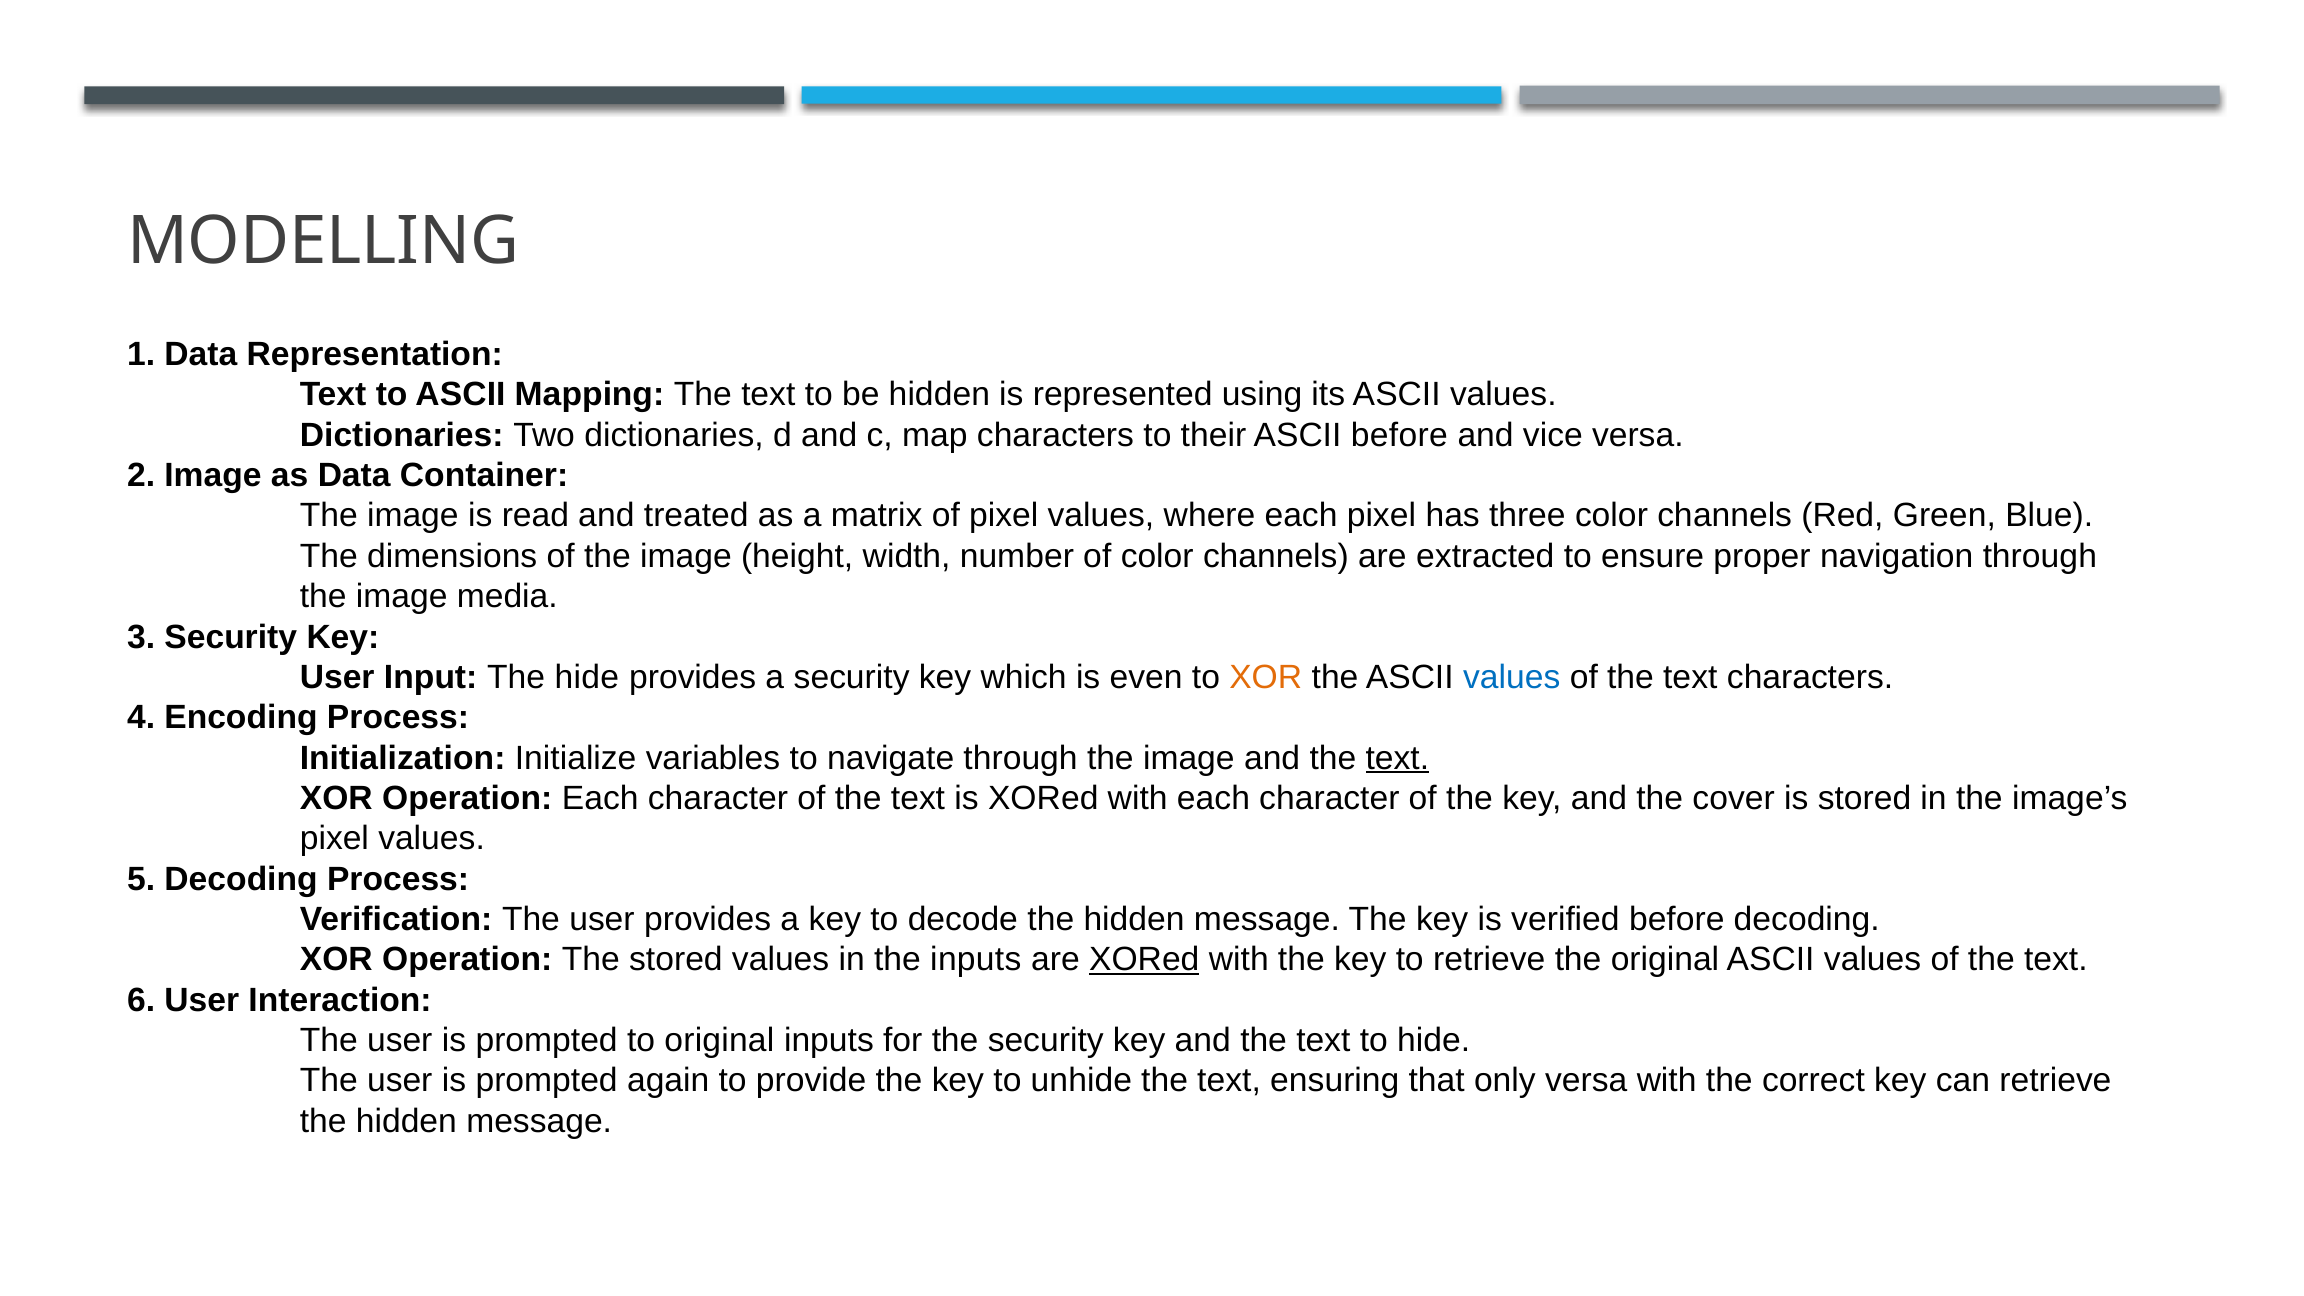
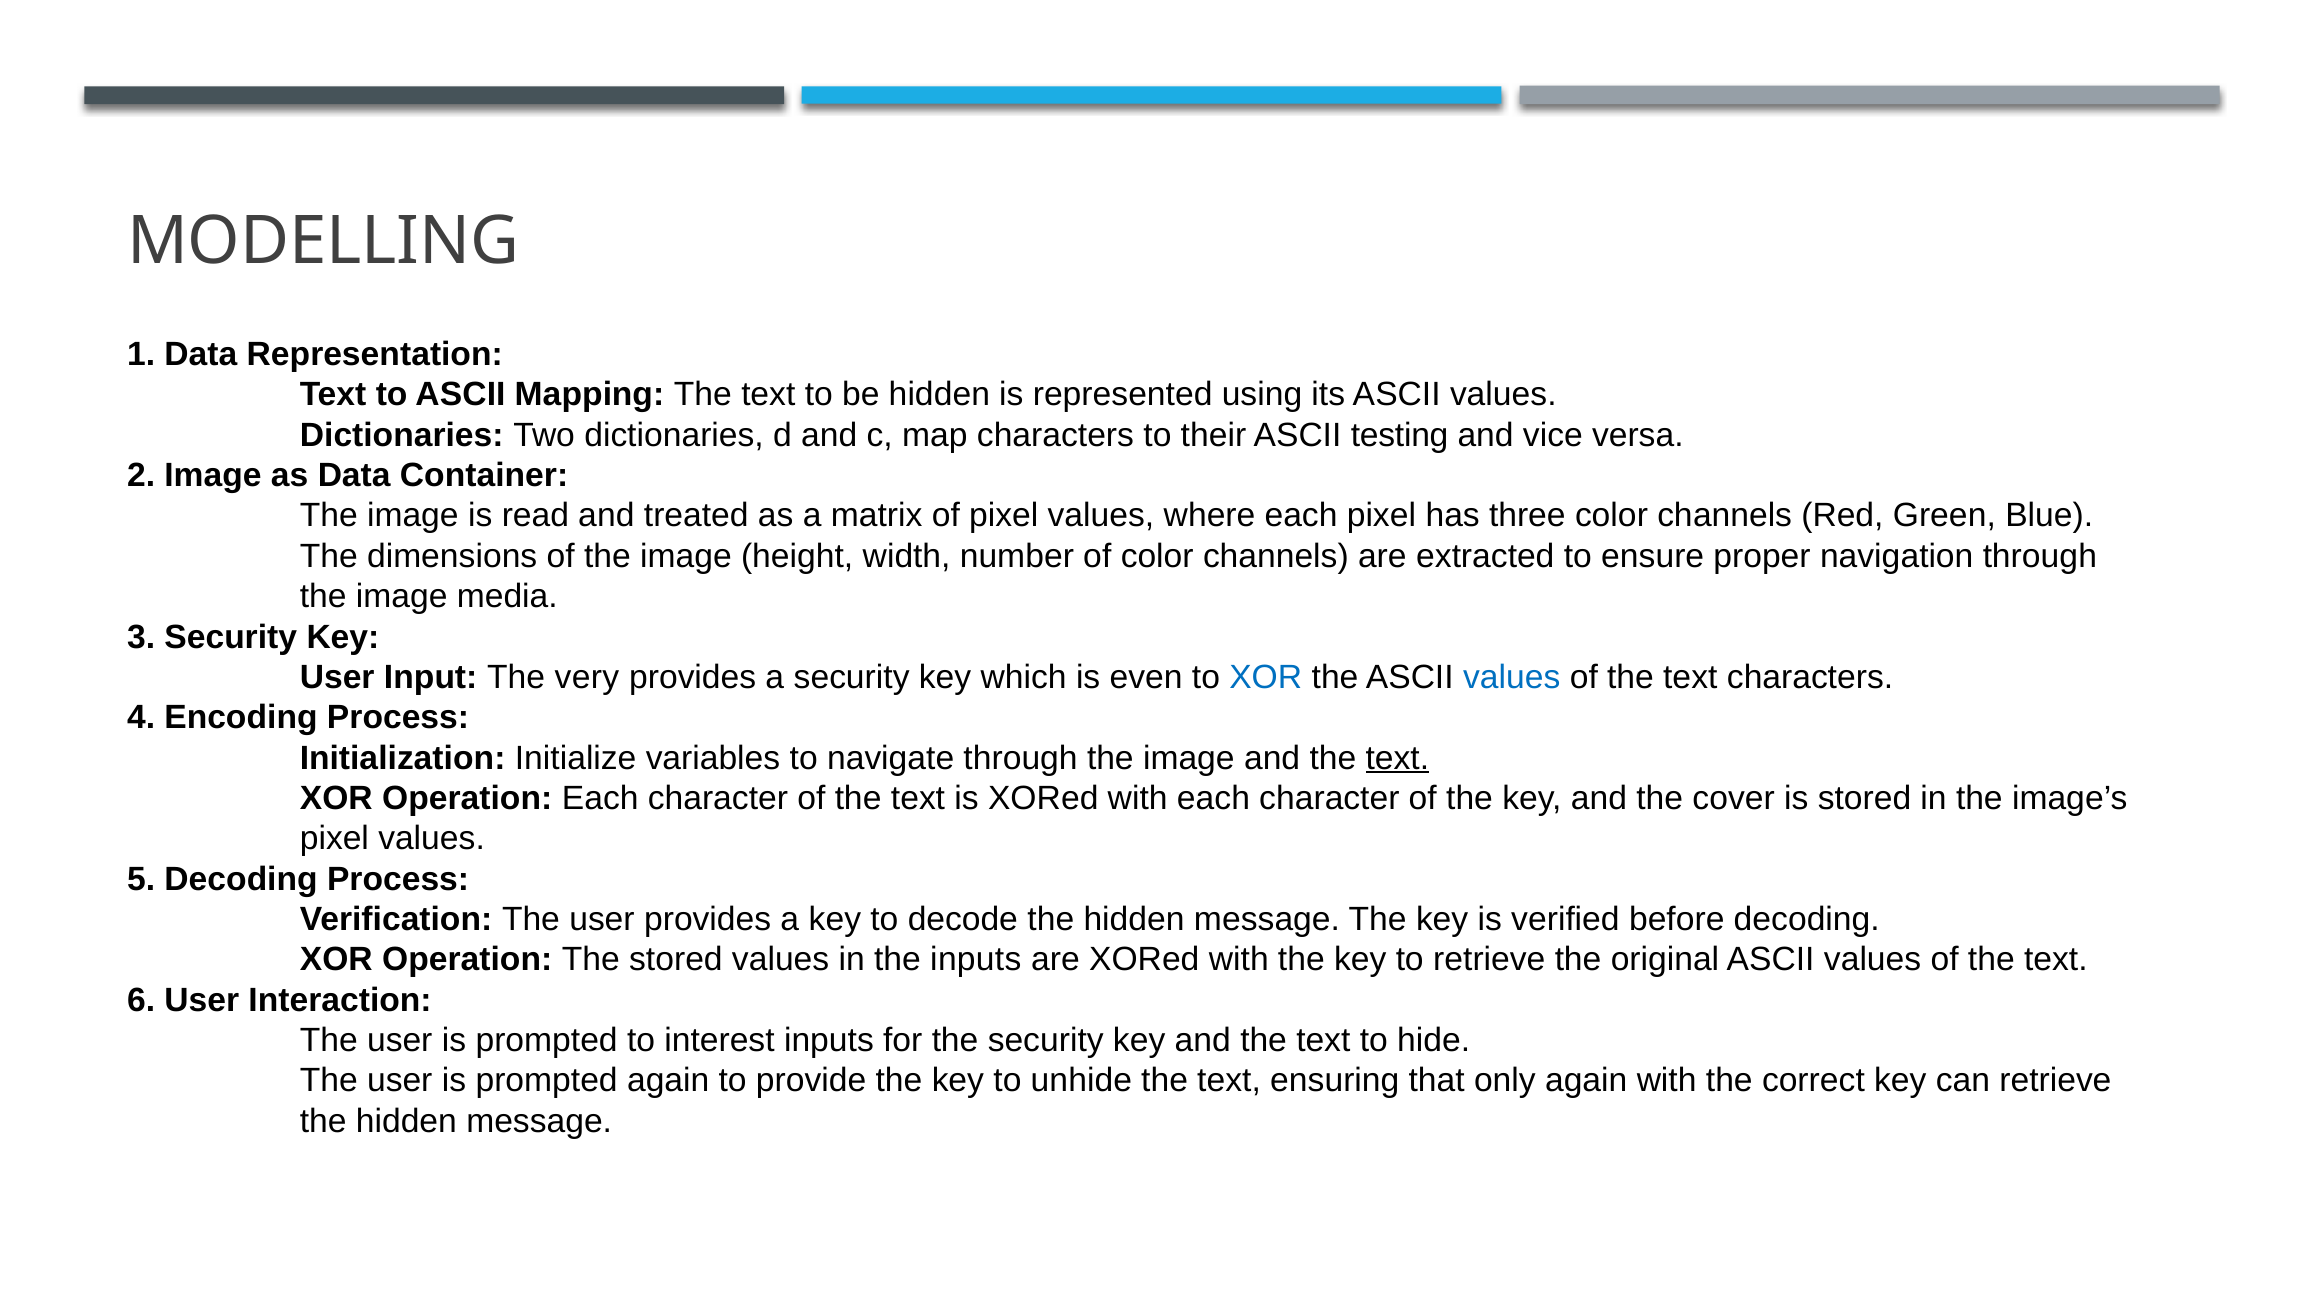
ASCII before: before -> testing
The hide: hide -> very
XOR at (1266, 677) colour: orange -> blue
XORed at (1144, 960) underline: present -> none
to original: original -> interest
only versa: versa -> again
